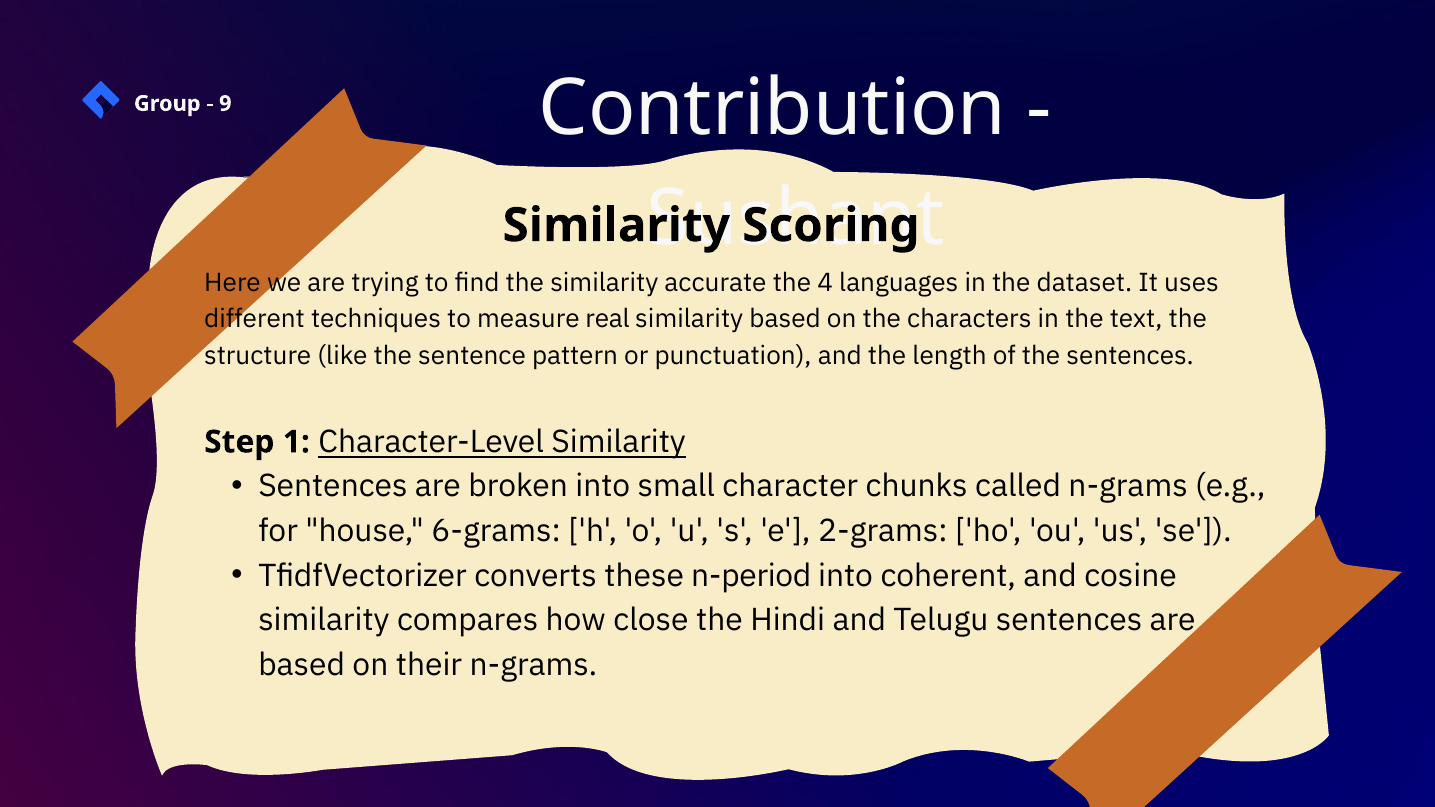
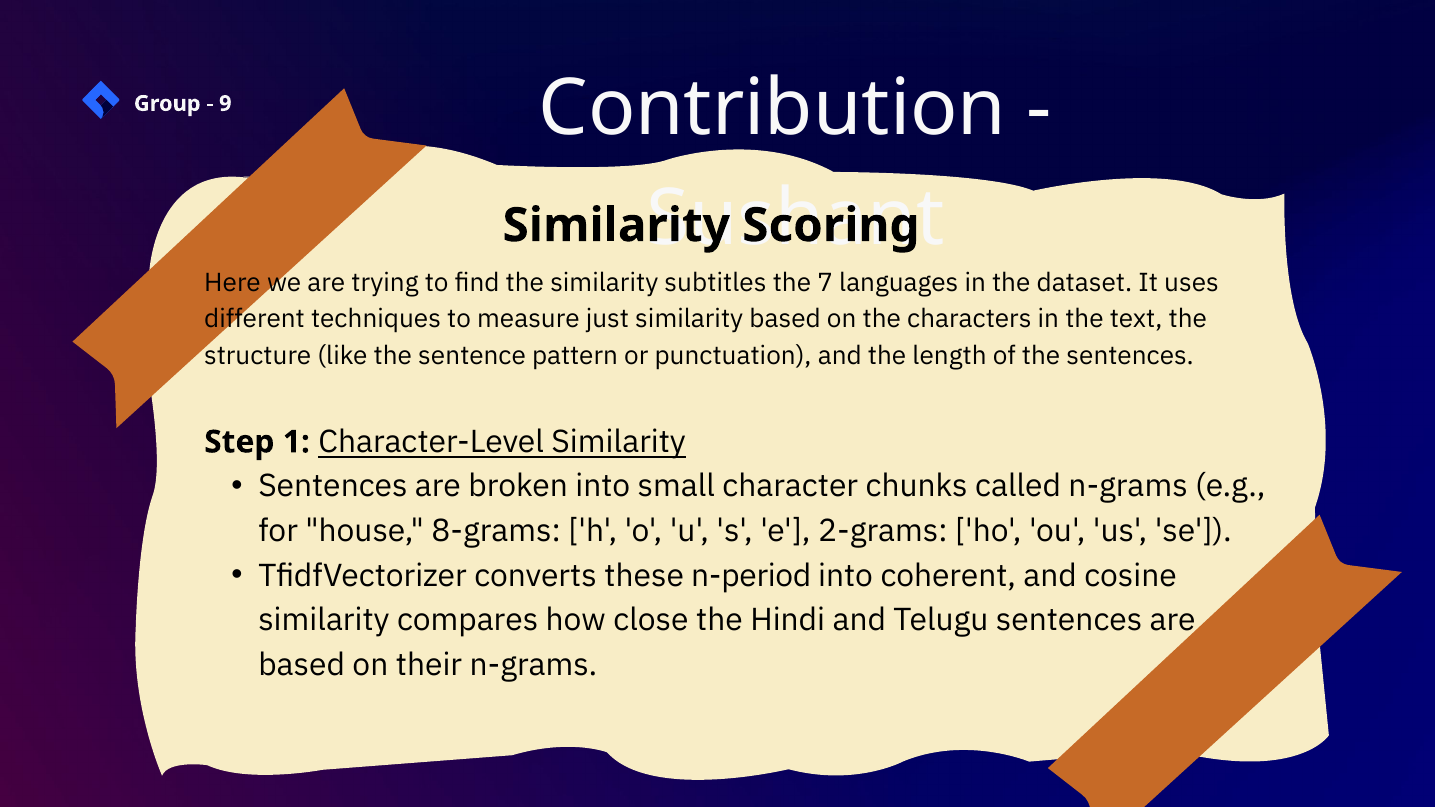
accurate: accurate -> subtitles
4: 4 -> 7
real: real -> just
6-grams: 6-grams -> 8-grams
